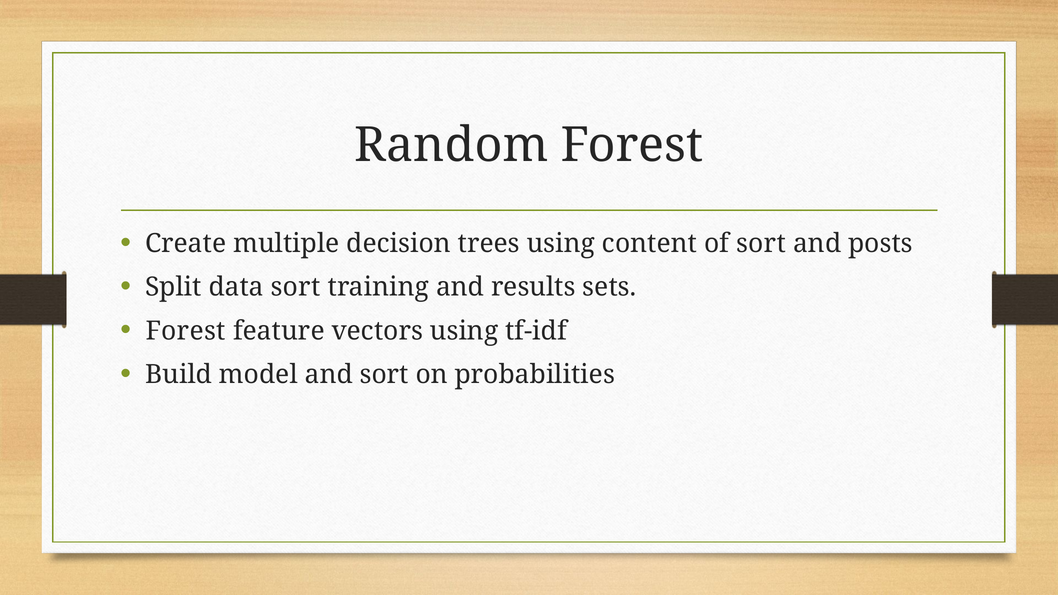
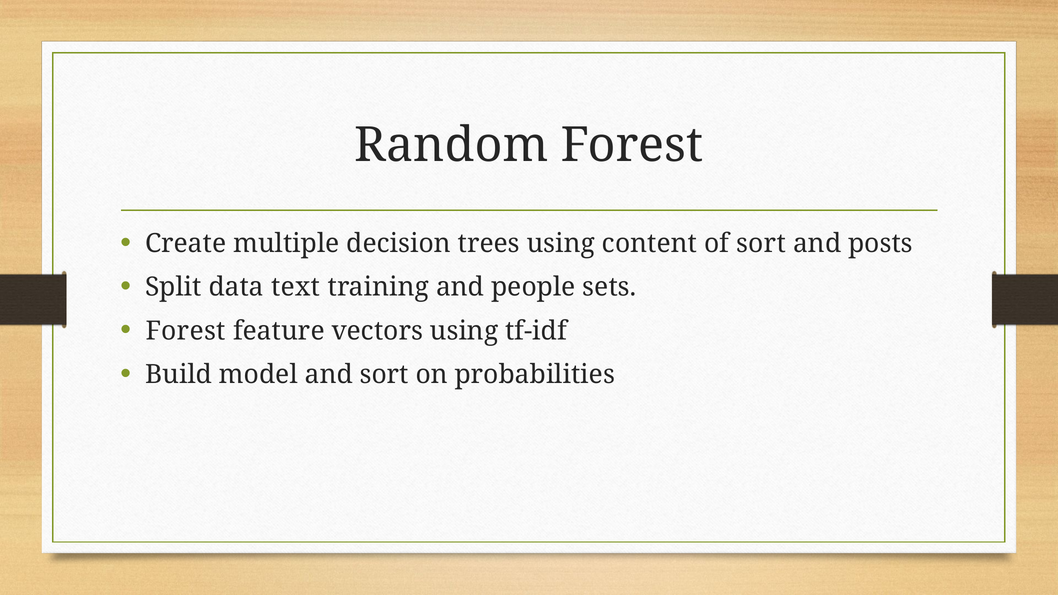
data sort: sort -> text
results: results -> people
